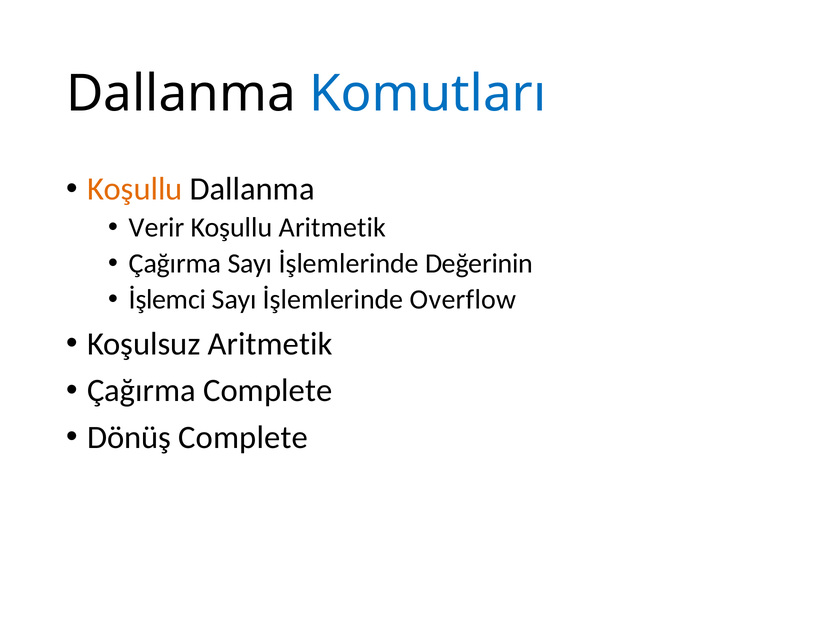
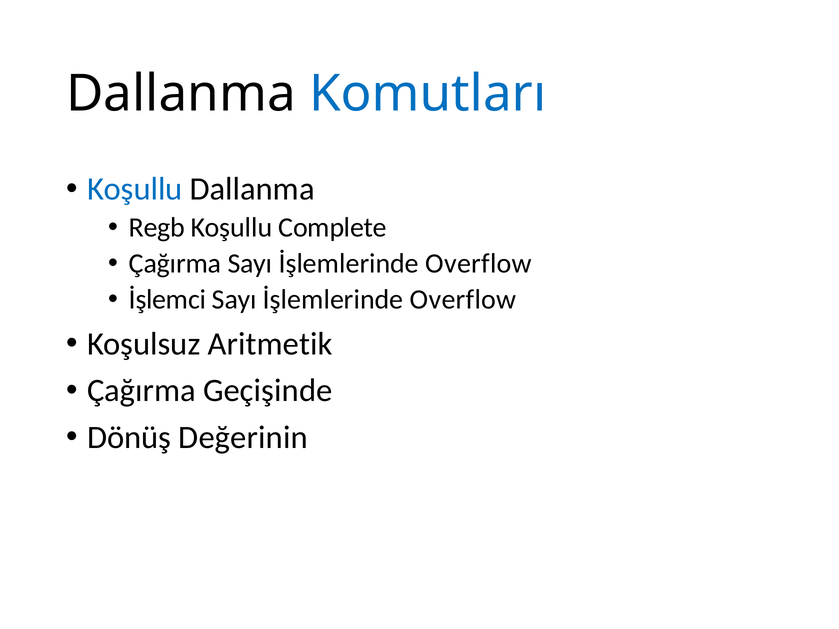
Koşullu at (135, 189) colour: orange -> blue
Verir: Verir -> Regb
Koşullu Aritmetik: Aritmetik -> Complete
Değerinin at (479, 264): Değerinin -> Overflow
Çağırma Complete: Complete -> Geçişinde
Dönüş Complete: Complete -> Değerinin
